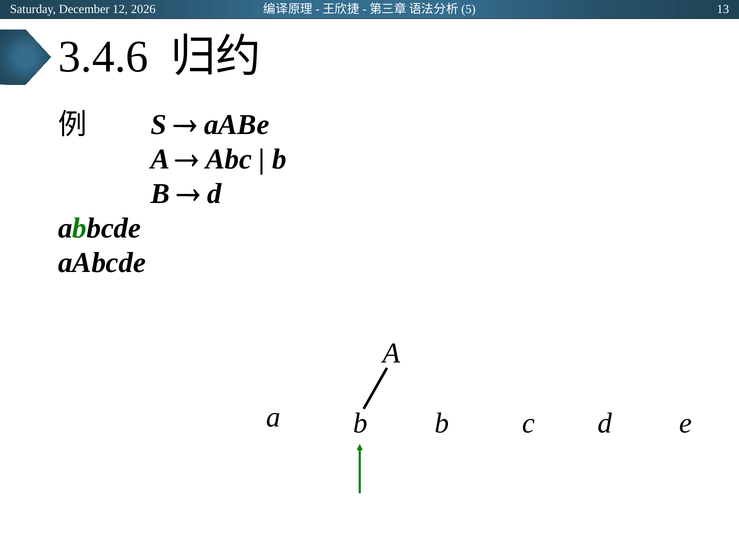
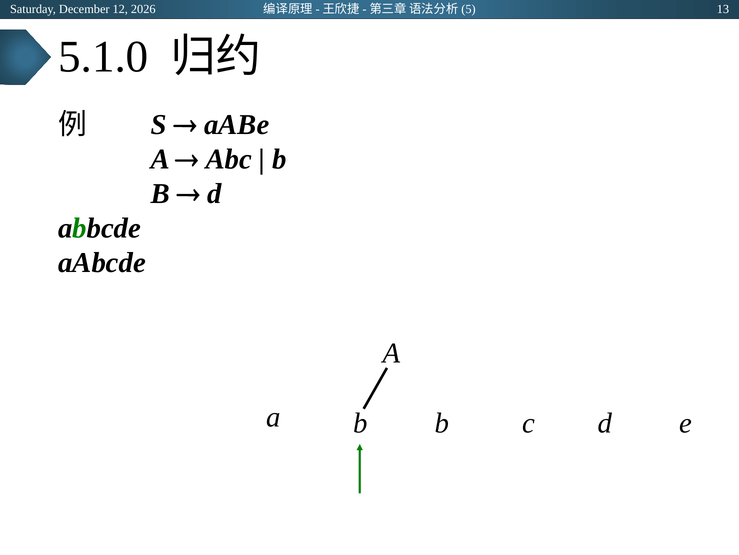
3.4.6: 3.4.6 -> 5.1.0
